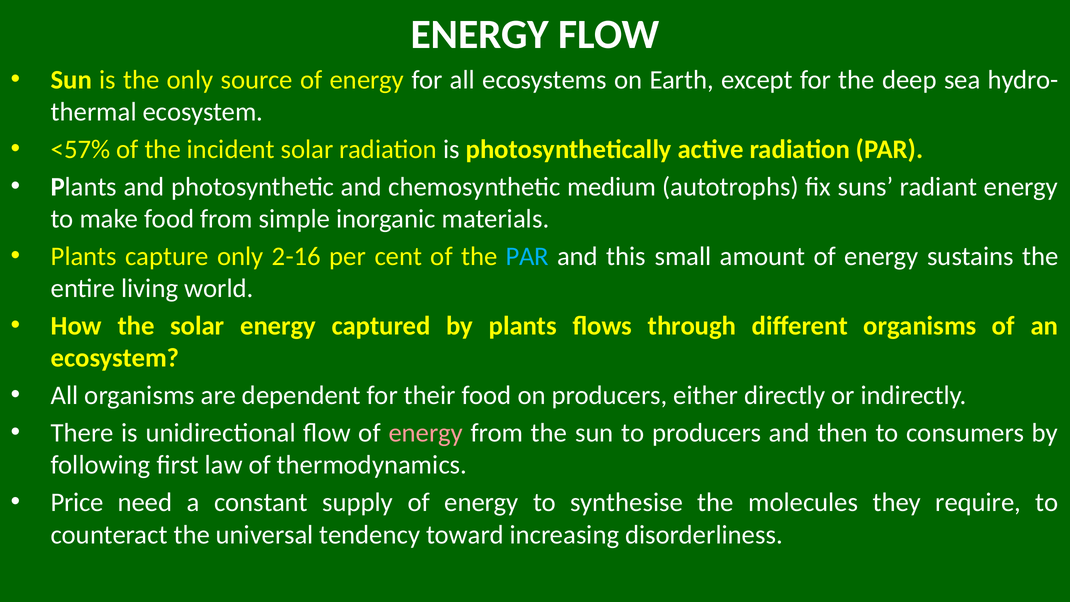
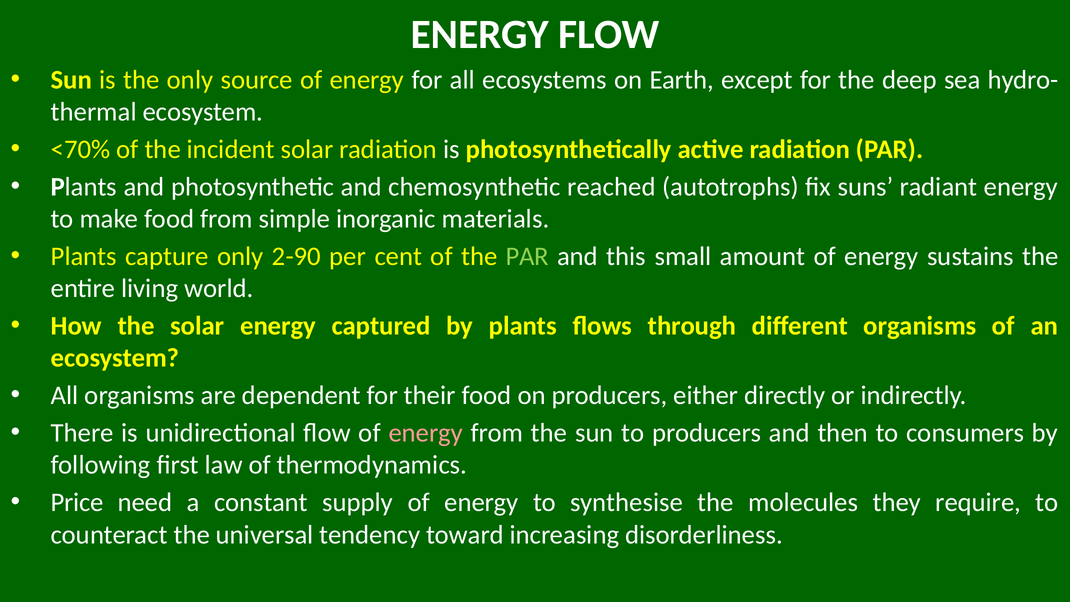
<57%: <57% -> <70%
medium: medium -> reached
2-16: 2-16 -> 2-90
PAR at (527, 256) colour: light blue -> light green
